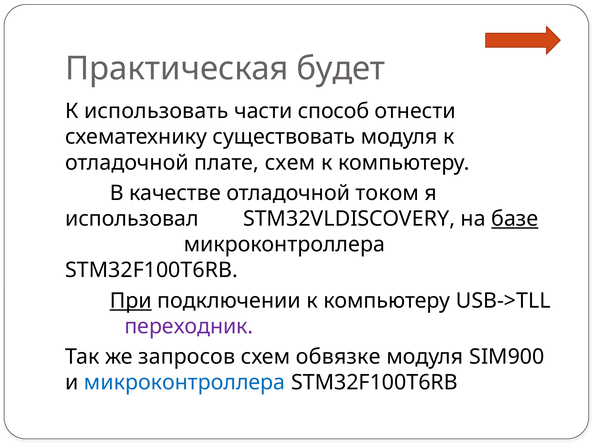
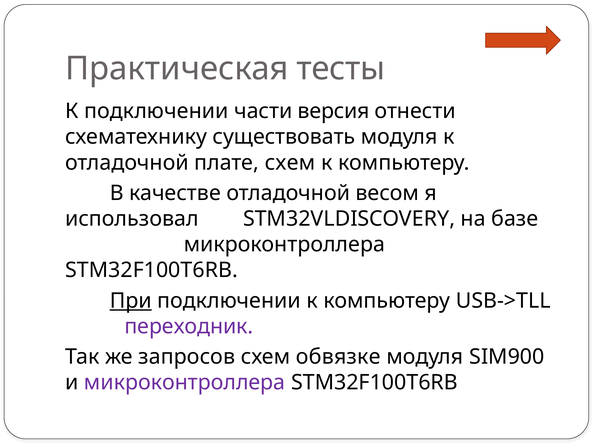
будет: будет -> тесты
К использовать: использовать -> подключении
способ: способ -> версия
током: током -> весом
базе underline: present -> none
микроконтроллера at (185, 382) colour: blue -> purple
